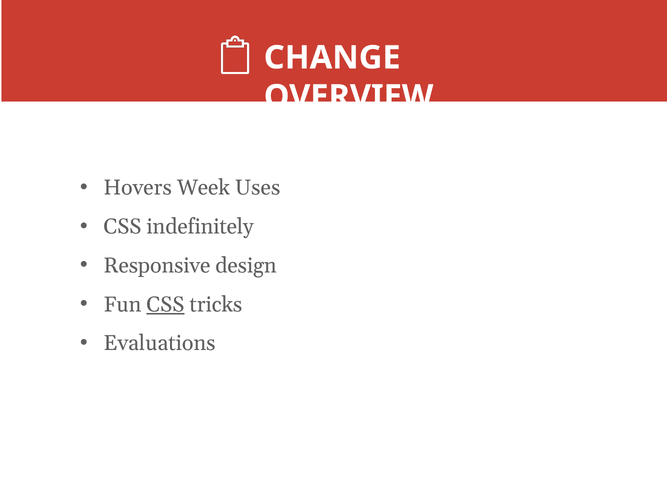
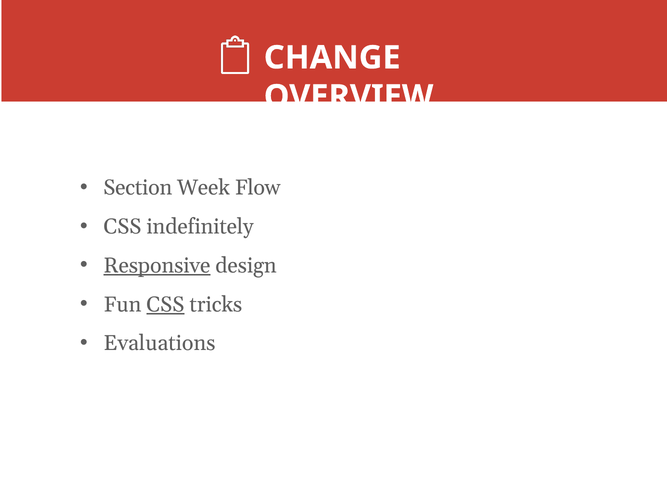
Hovers: Hovers -> Section
Uses: Uses -> Flow
Responsive underline: none -> present
